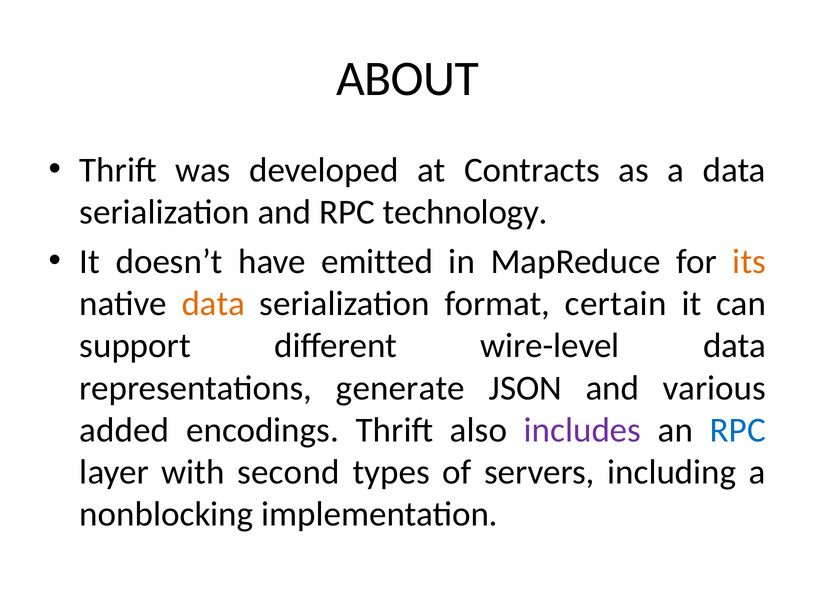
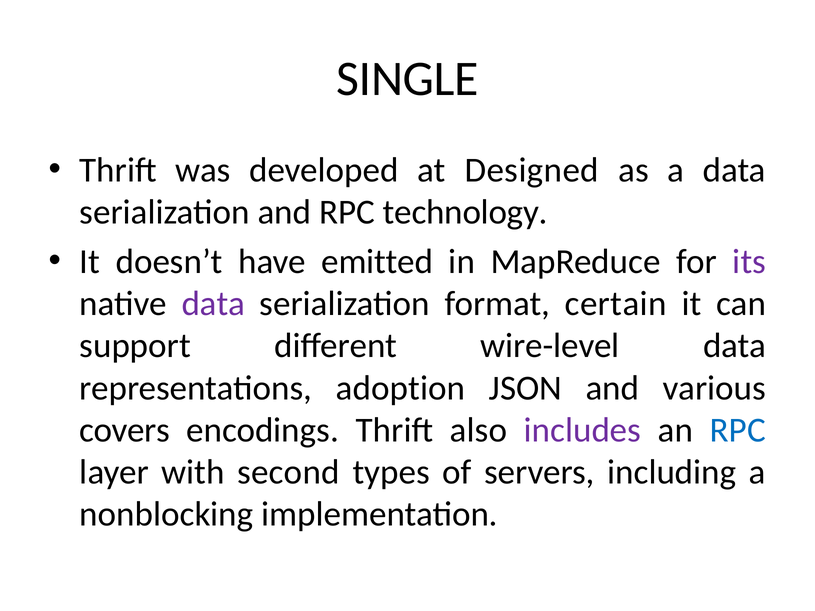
ABOUT: ABOUT -> SINGLE
Contracts: Contracts -> Designed
its colour: orange -> purple
data at (213, 304) colour: orange -> purple
generate: generate -> adoption
added: added -> covers
